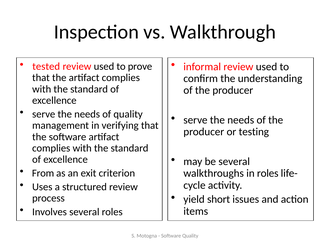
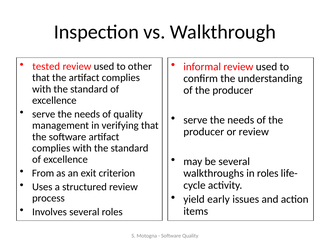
prove: prove -> other
or testing: testing -> review
short: short -> early
